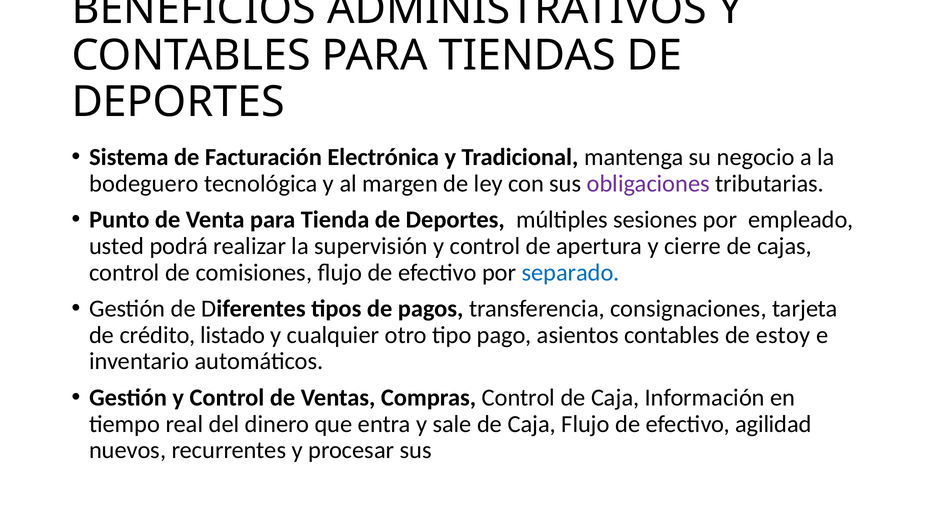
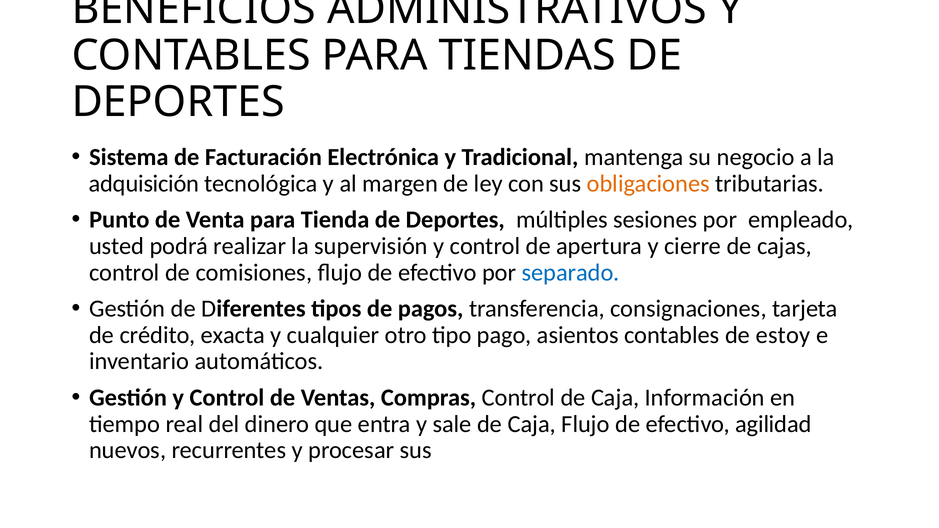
bodeguero: bodeguero -> adquisición
obligaciones colour: purple -> orange
listado: listado -> exacta
